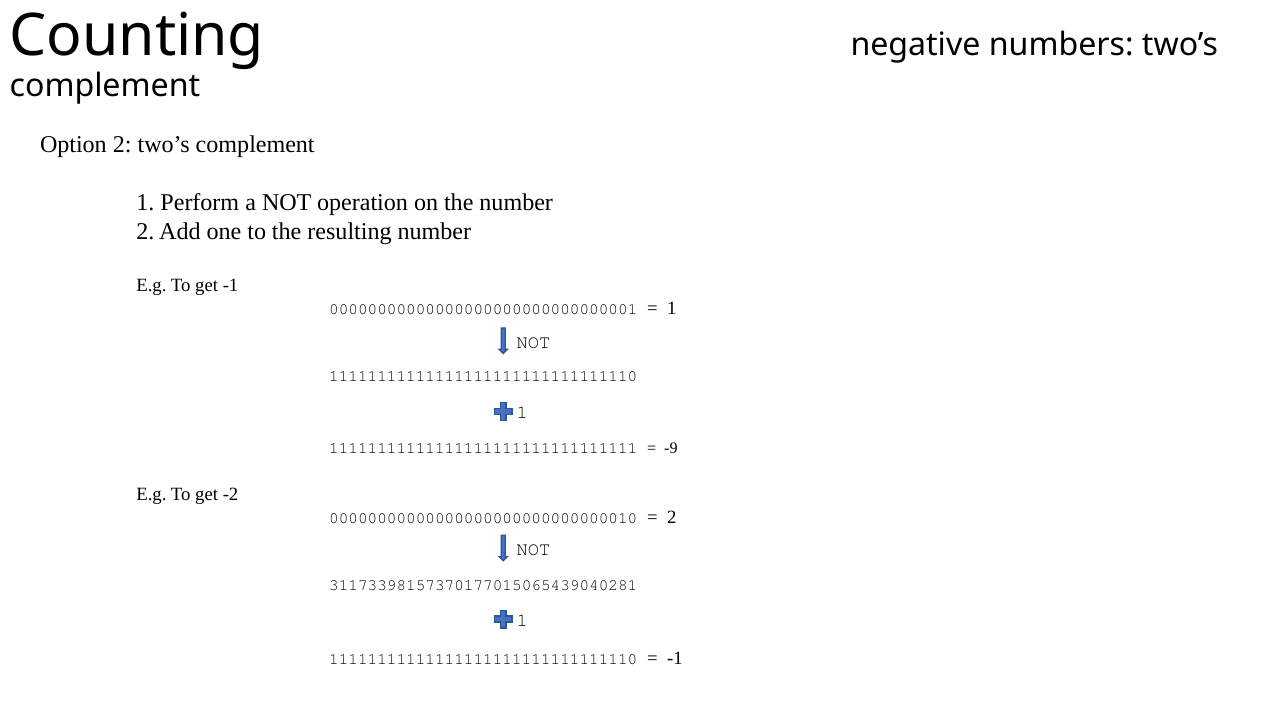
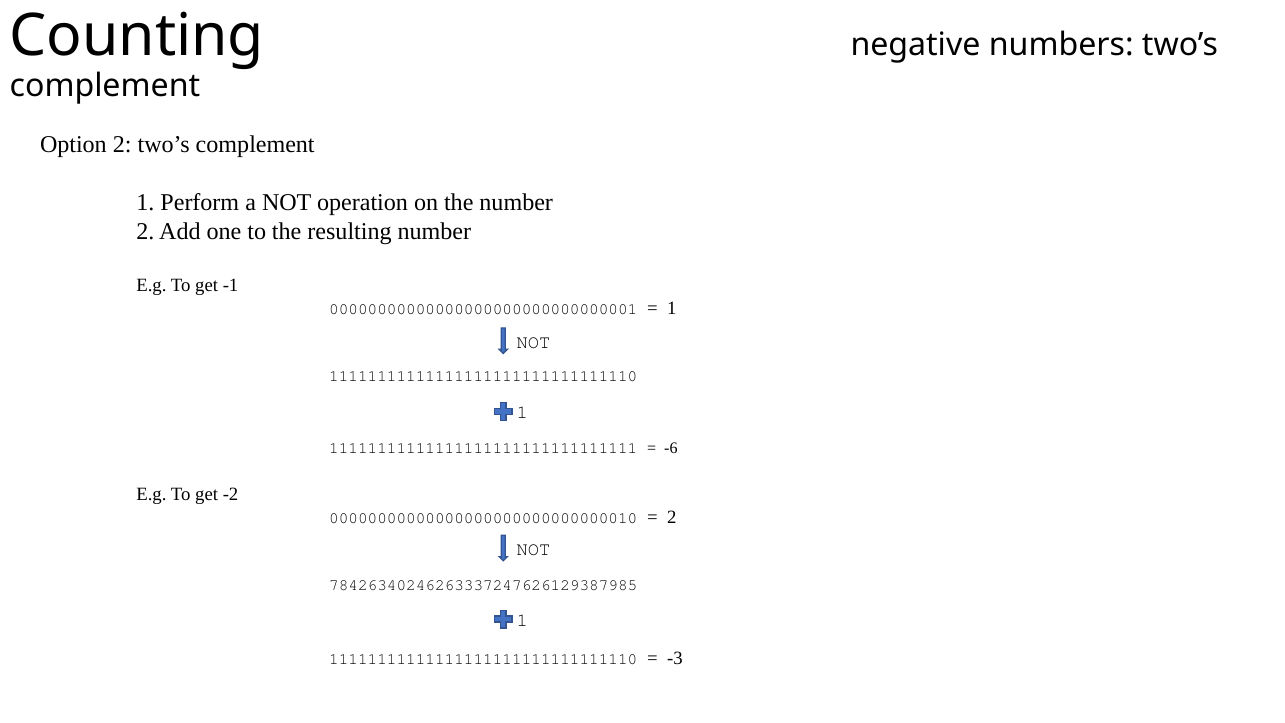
-9: -9 -> -6
31173398157370177015065439040281: 31173398157370177015065439040281 -> 78426340246263337247626129387985
-1 at (675, 658): -1 -> -3
